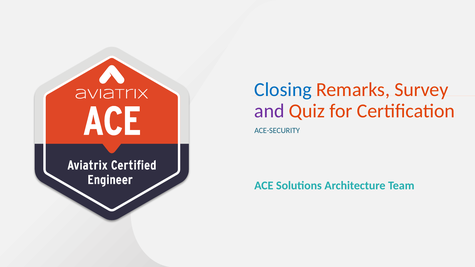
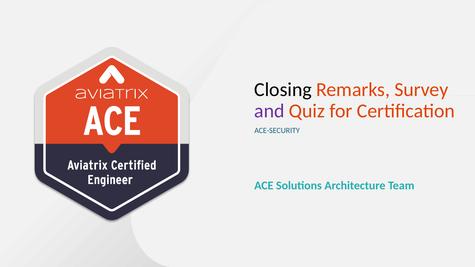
Closing colour: blue -> black
